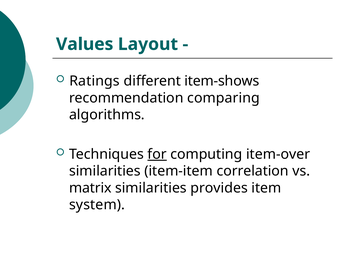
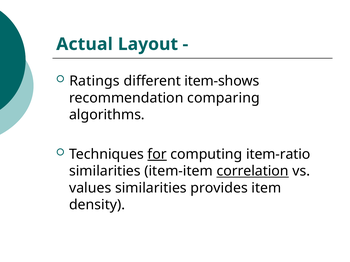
Values: Values -> Actual
item-over: item-over -> item-ratio
correlation underline: none -> present
matrix: matrix -> values
system: system -> density
